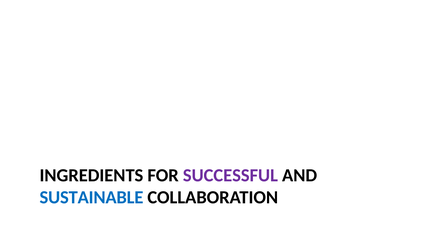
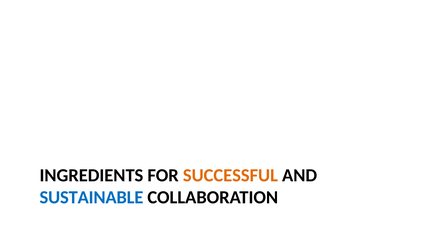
SUCCESSFUL colour: purple -> orange
